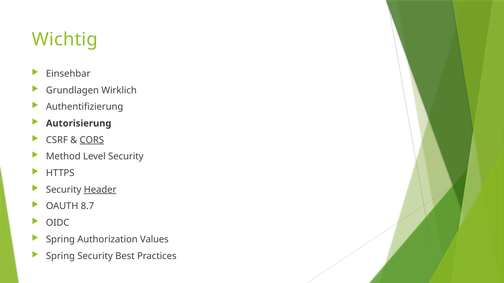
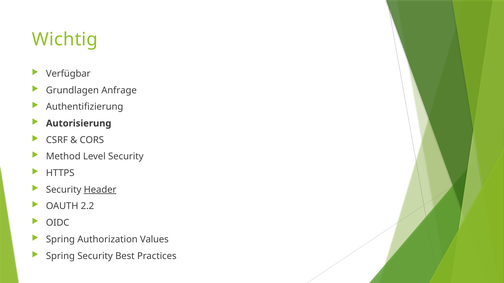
Einsehbar: Einsehbar -> Verfügbar
Wirklich: Wirklich -> Anfrage
CORS underline: present -> none
8.7: 8.7 -> 2.2
